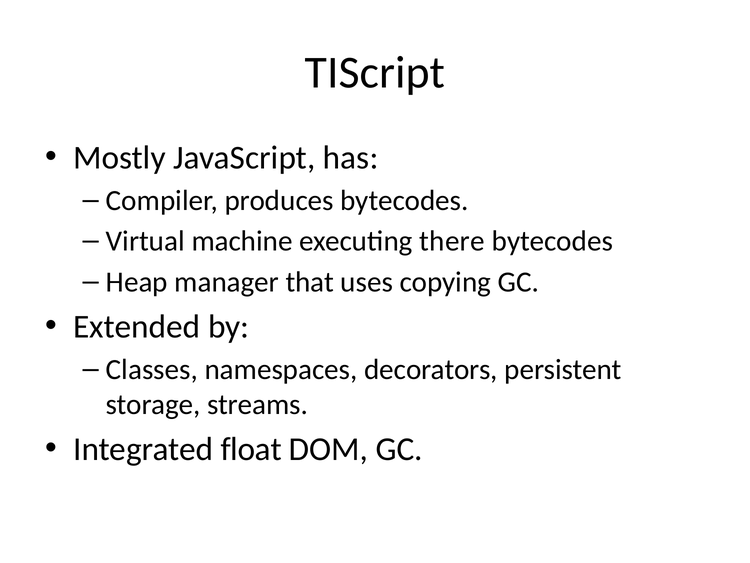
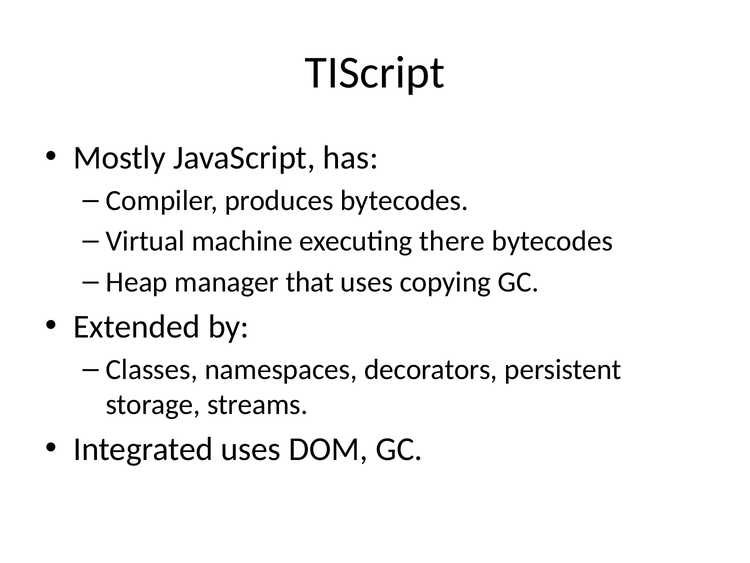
Integrated float: float -> uses
